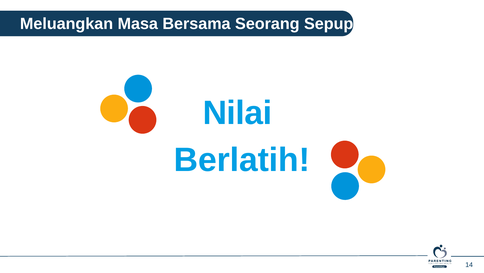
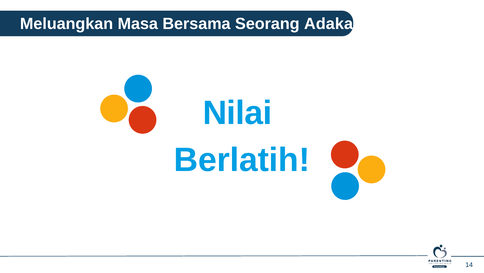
Sepupu: Sepupu -> Adakah
